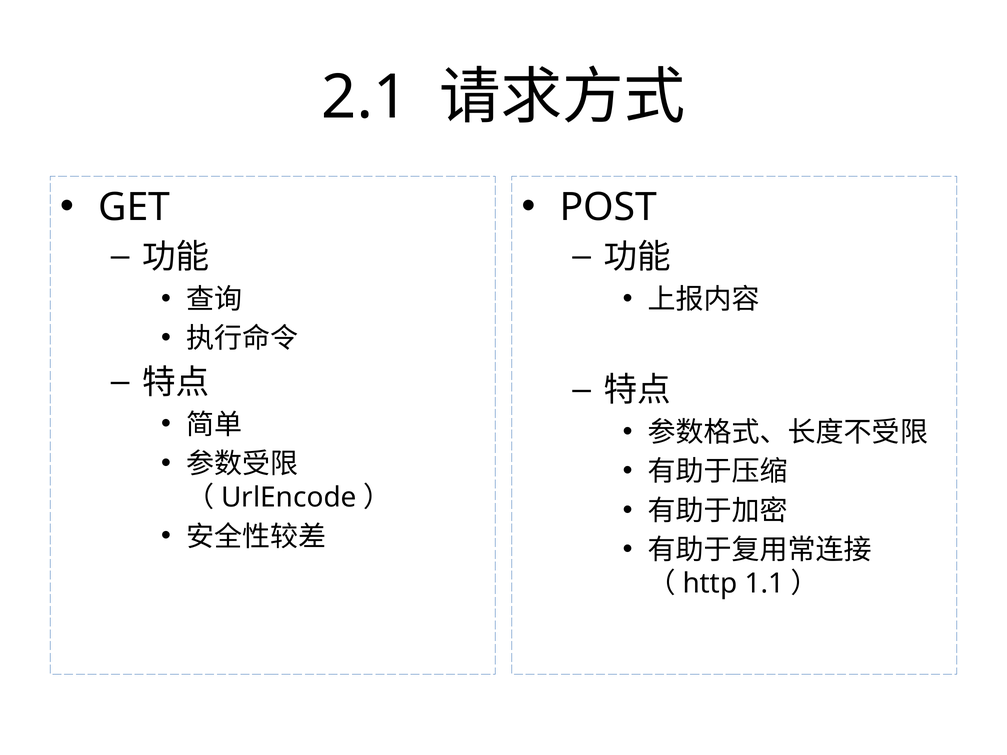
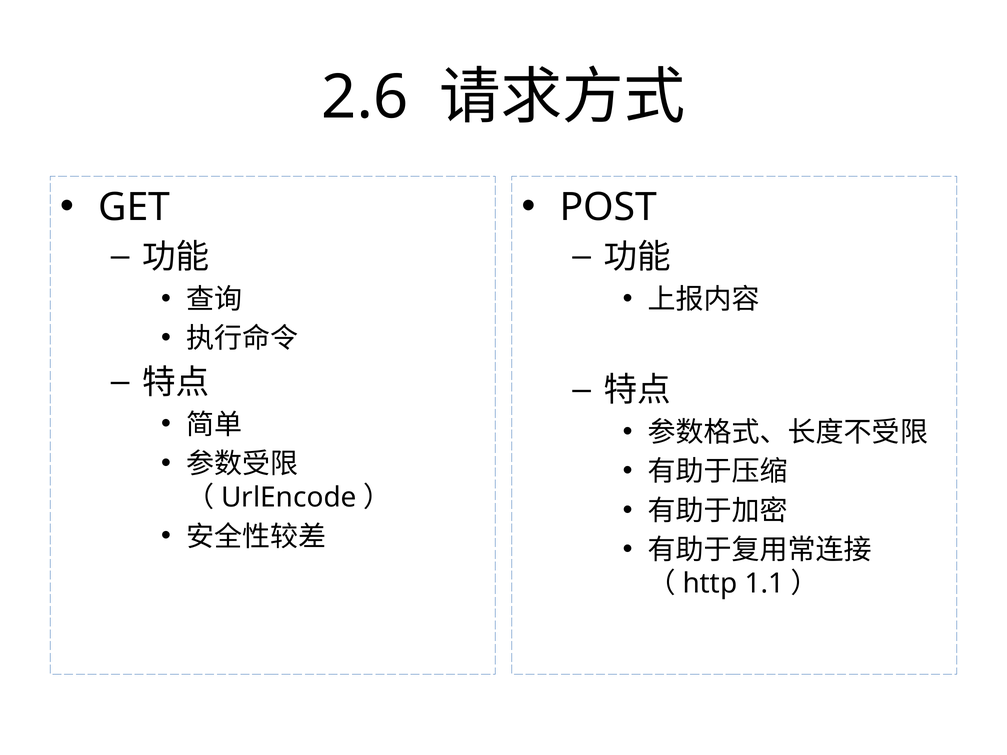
2.1: 2.1 -> 2.6
